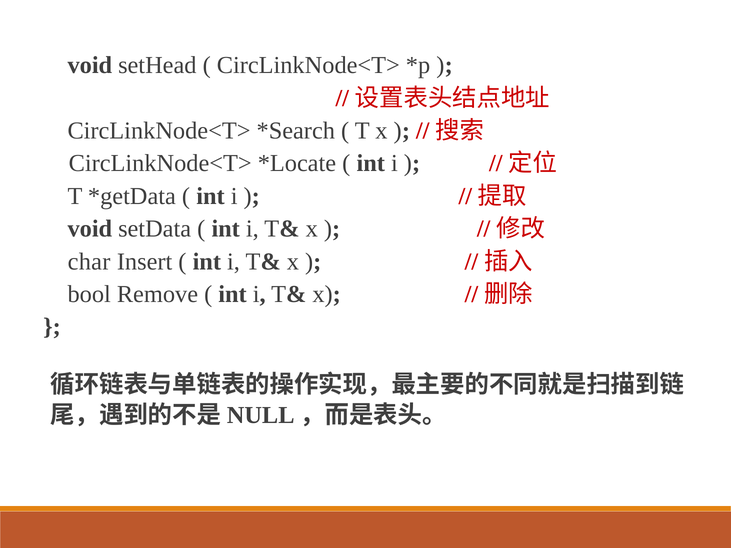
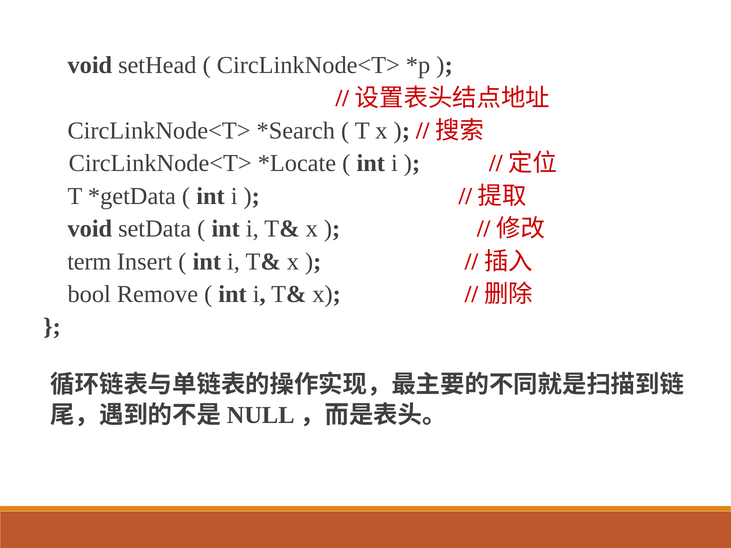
char: char -> term
